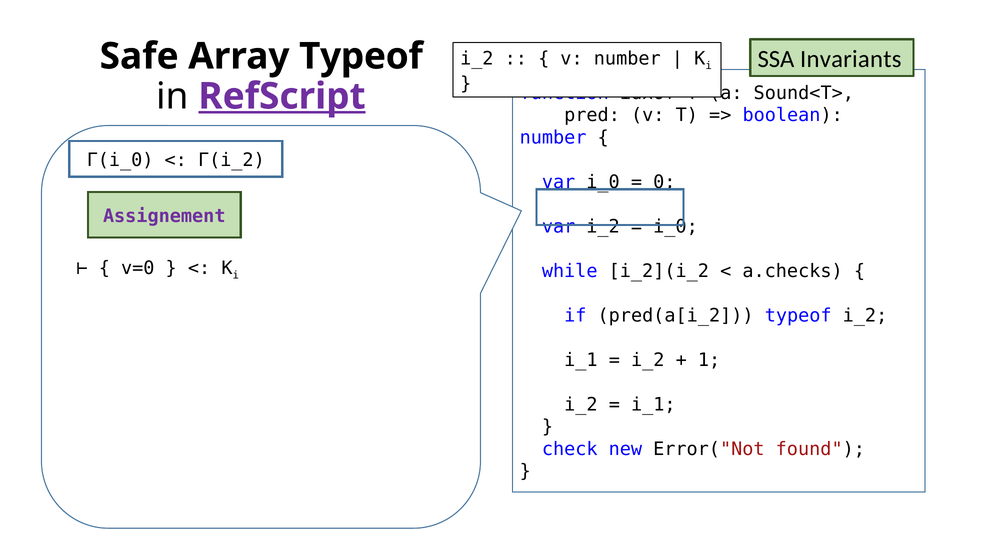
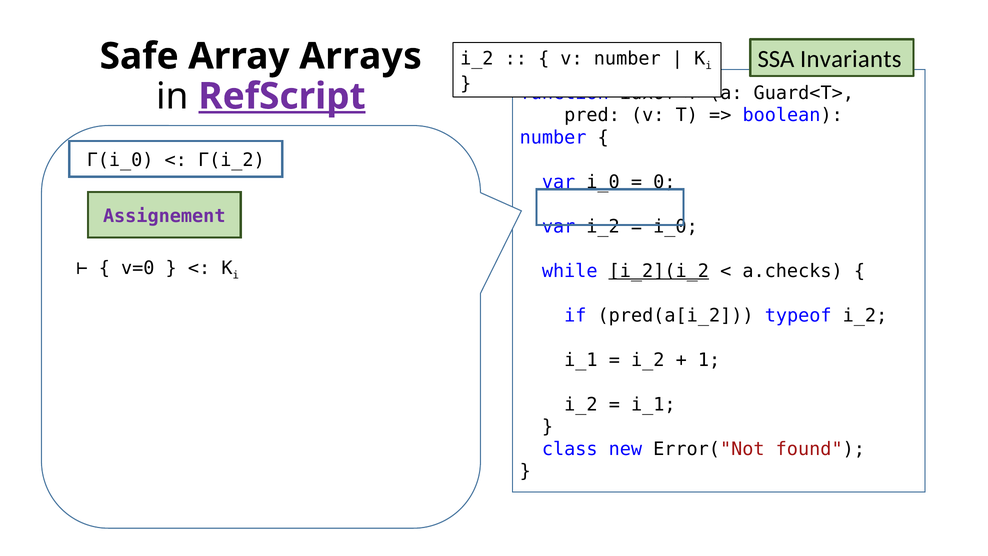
Array Typeof: Typeof -> Arrays
Sound<T>: Sound<T> -> Guard<T>
i_2](i_2 underline: none -> present
check: check -> class
